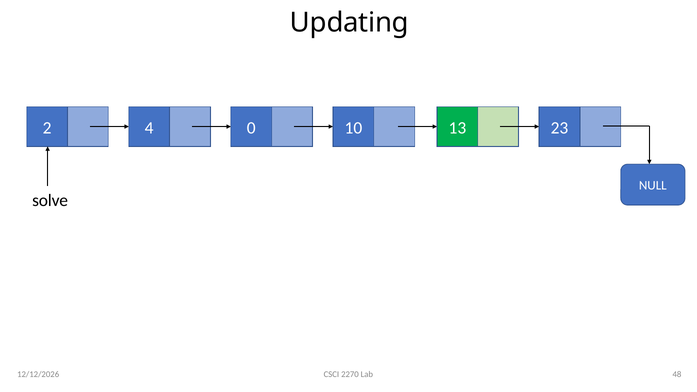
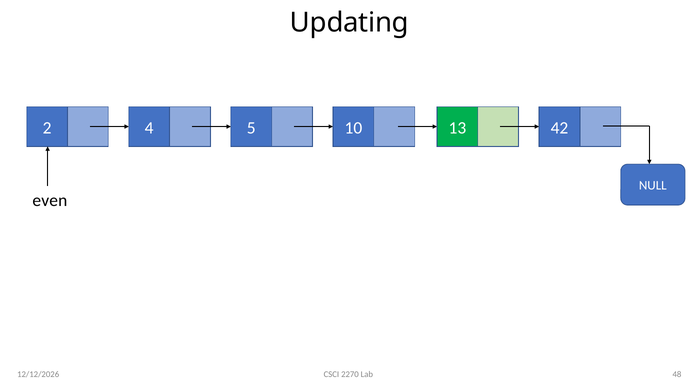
0: 0 -> 5
23: 23 -> 42
solve: solve -> even
